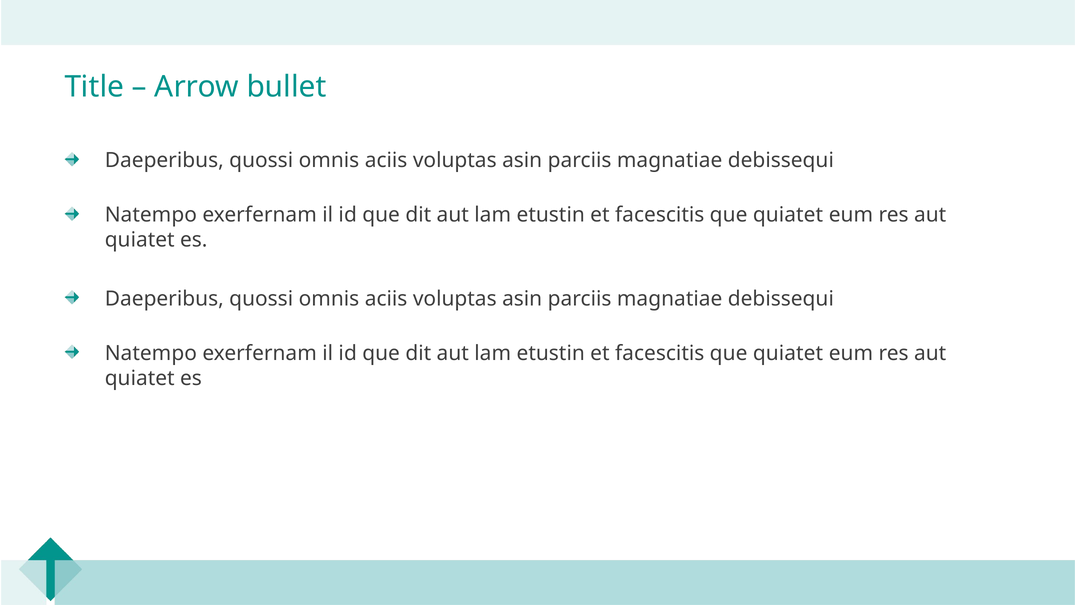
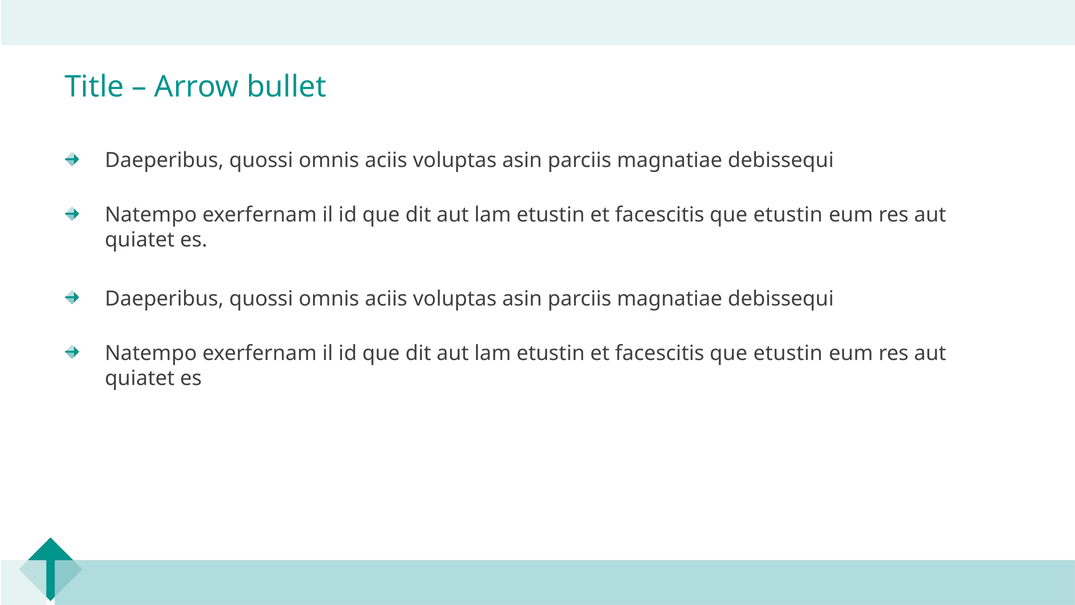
quiatet at (788, 215): quiatet -> etustin
quiatet at (788, 353): quiatet -> etustin
